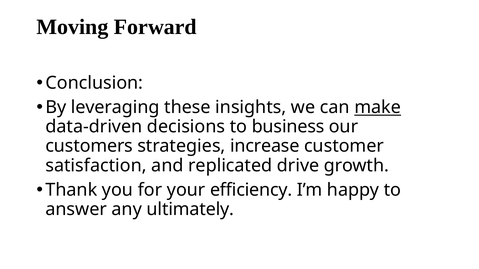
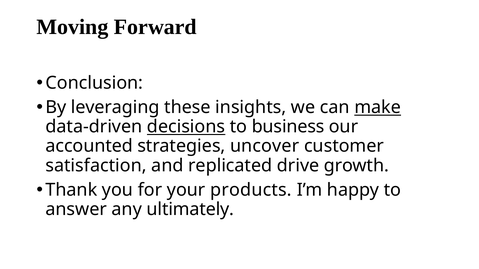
decisions underline: none -> present
customers: customers -> accounted
increase: increase -> uncover
efficiency: efficiency -> products
